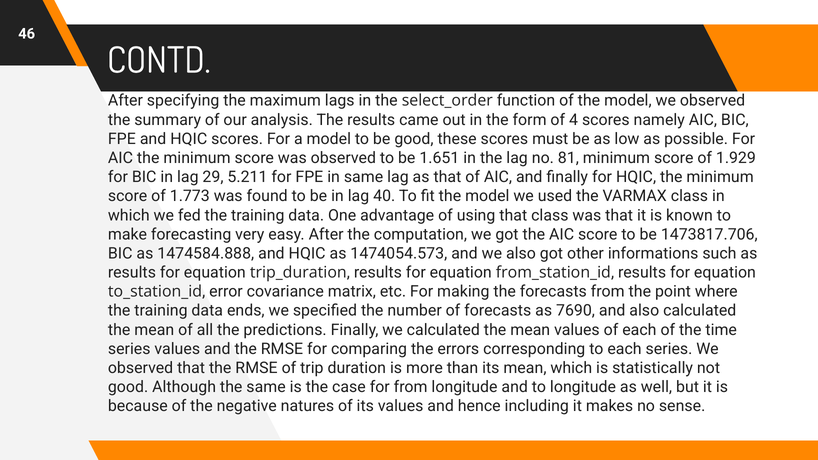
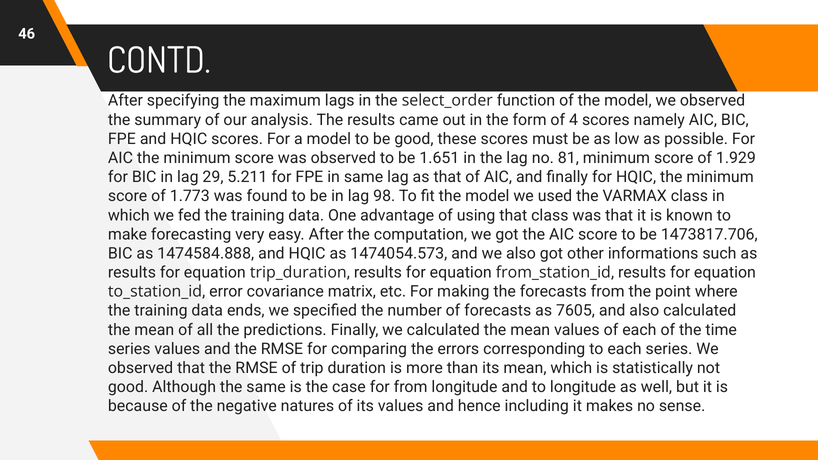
40: 40 -> 98
7690: 7690 -> 7605
